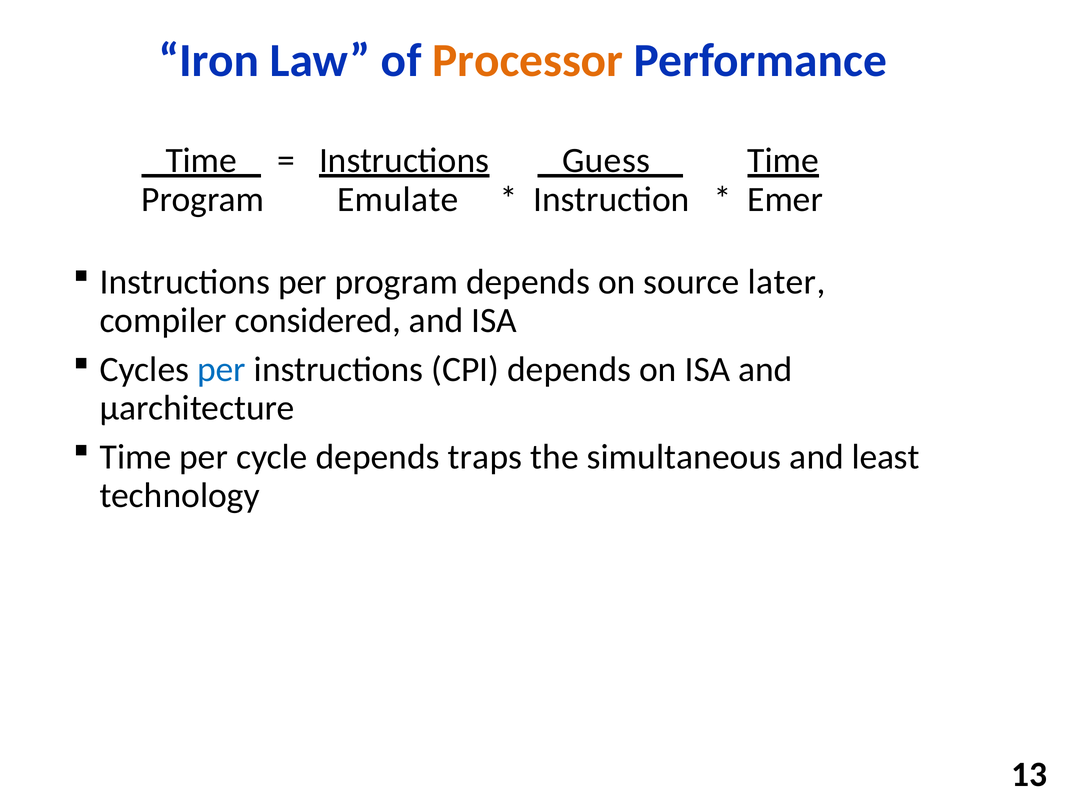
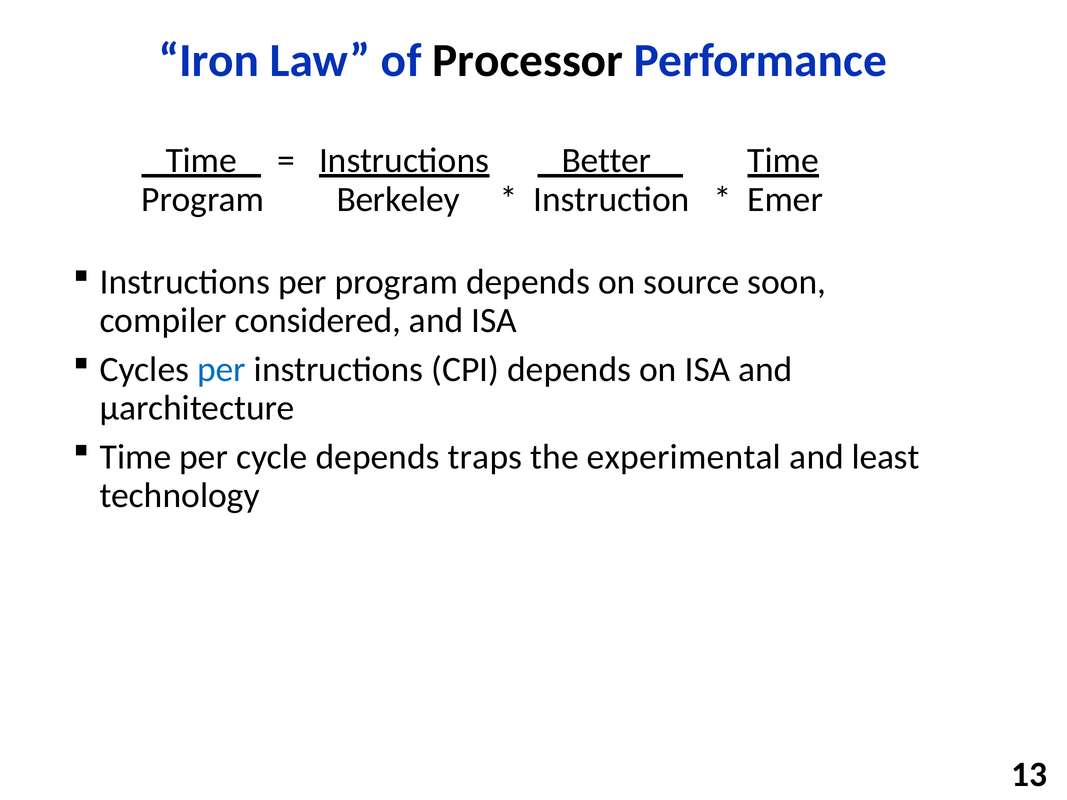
Processor colour: orange -> black
Guess: Guess -> Better
Emulate: Emulate -> Berkeley
later: later -> soon
simultaneous: simultaneous -> experimental
